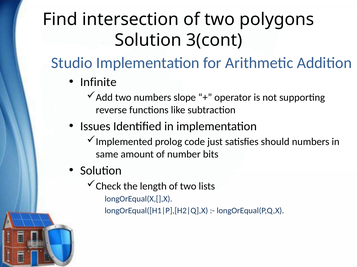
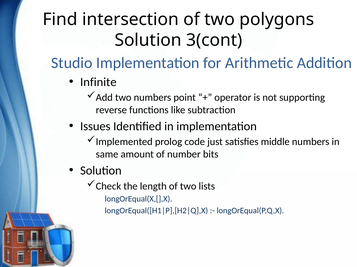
slope: slope -> point
should: should -> middle
